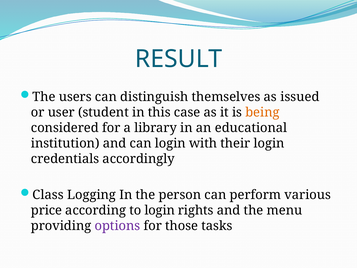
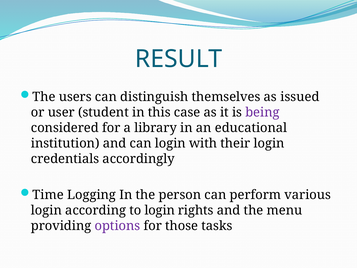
being colour: orange -> purple
Class: Class -> Time
price at (46, 210): price -> login
